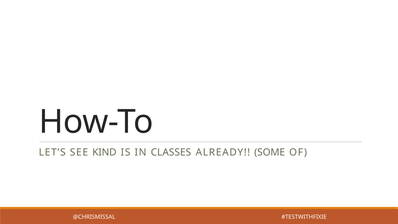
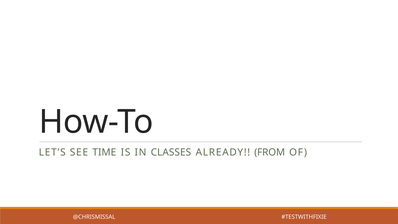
KIND: KIND -> TIME
SOME: SOME -> FROM
